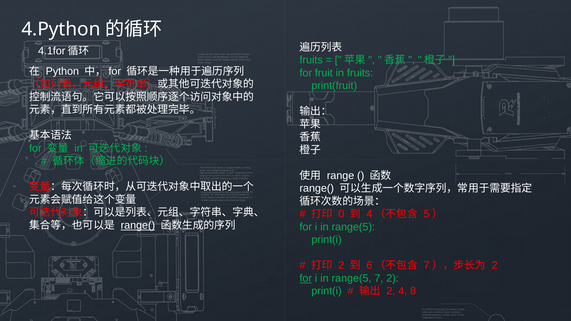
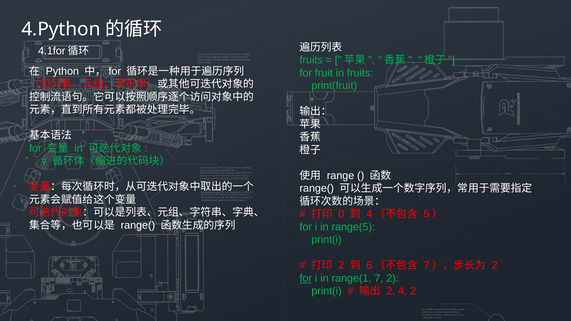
range( at (138, 225) underline: present -> none
range(5 at (352, 278): range(5 -> range(1
4 8: 8 -> 2
